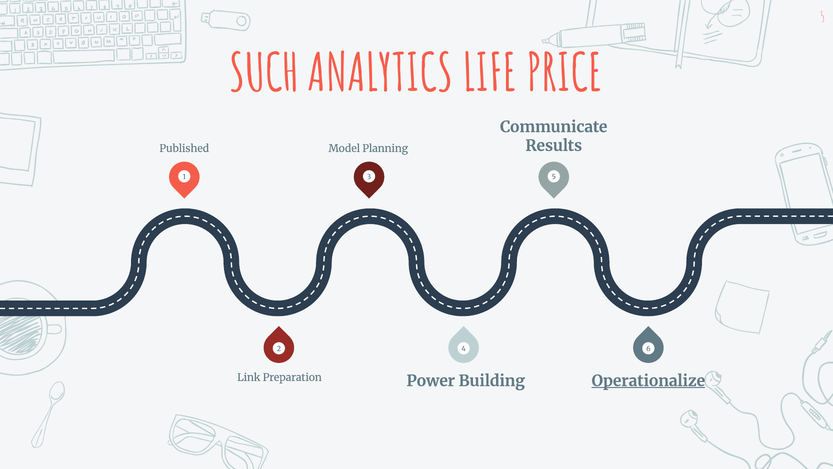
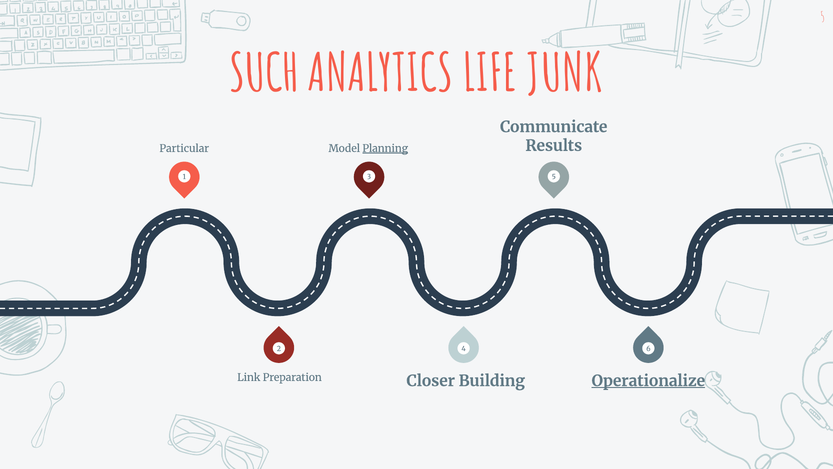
PRICE: PRICE -> JUNK
Published: Published -> Particular
Planning underline: none -> present
Power: Power -> Closer
